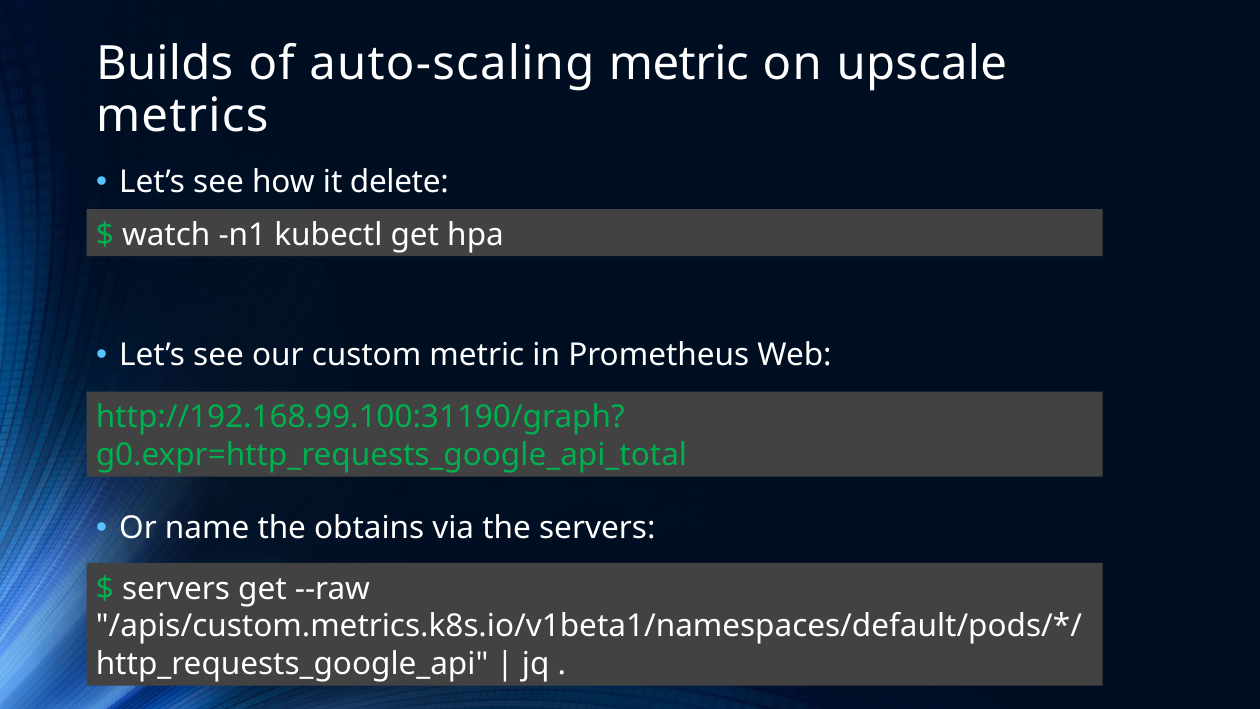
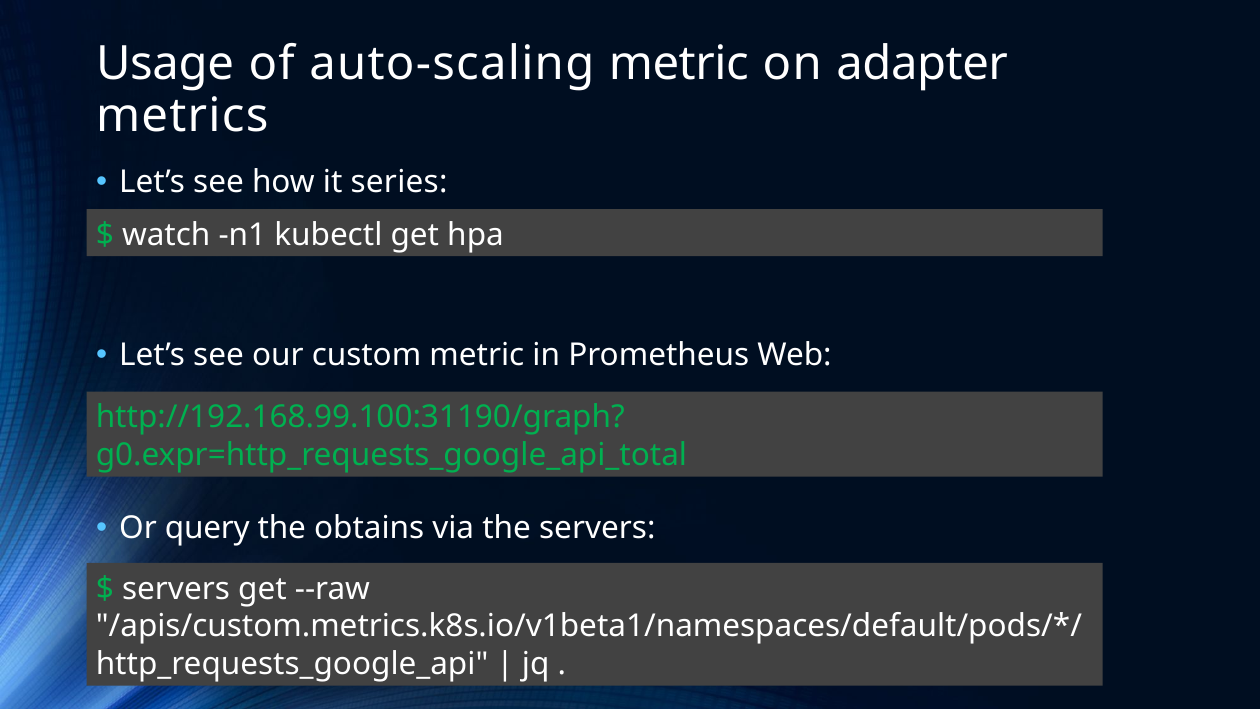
Builds: Builds -> Usage
upscale: upscale -> adapter
delete: delete -> series
name: name -> query
